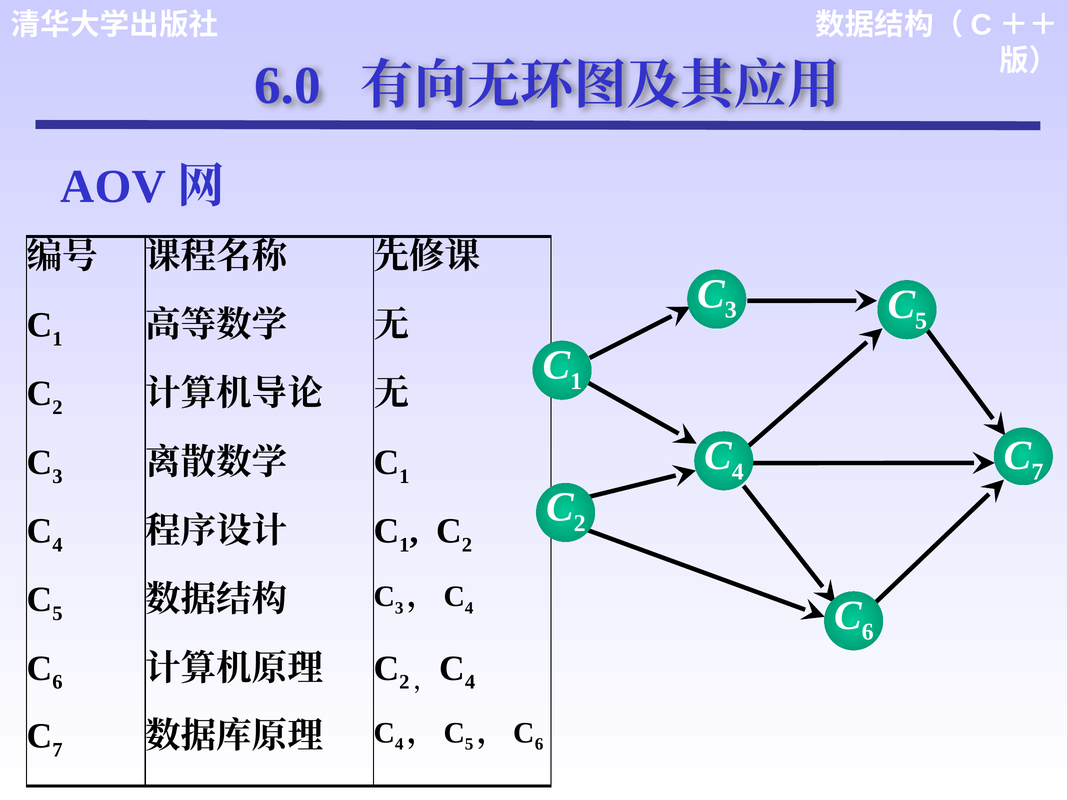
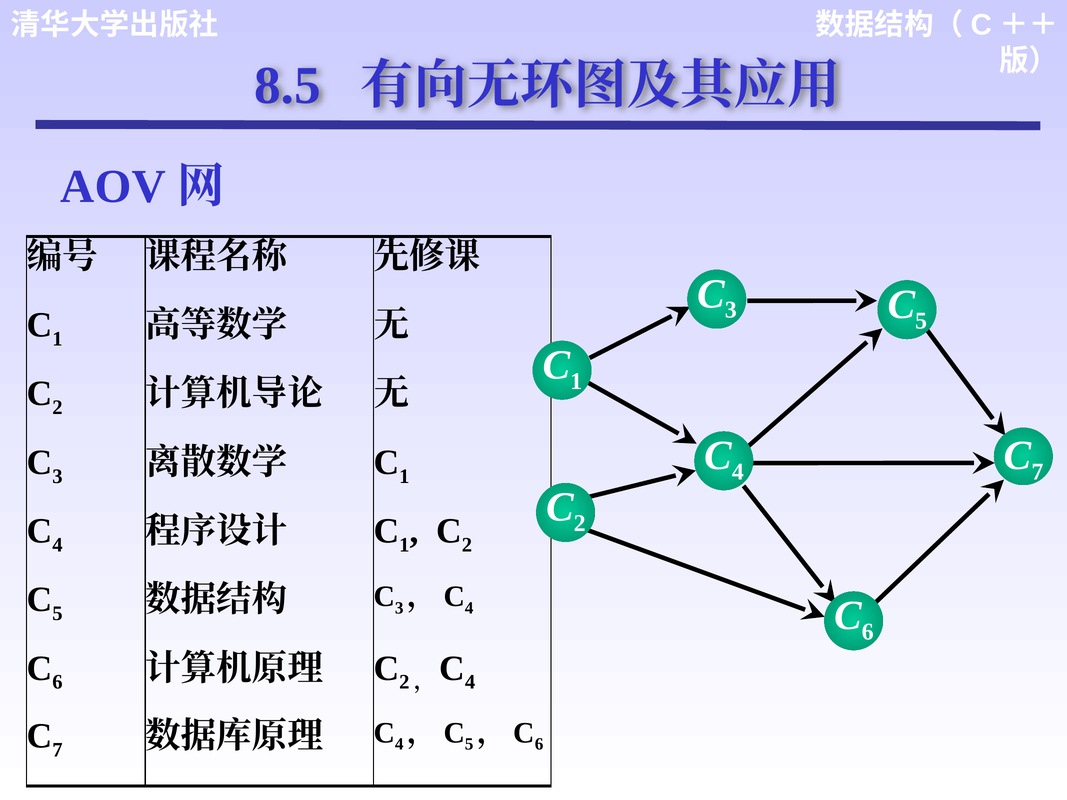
6.0: 6.0 -> 8.5
